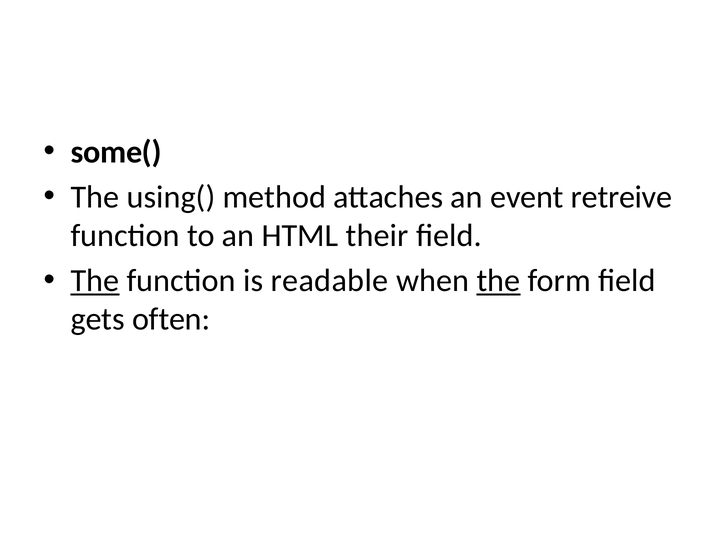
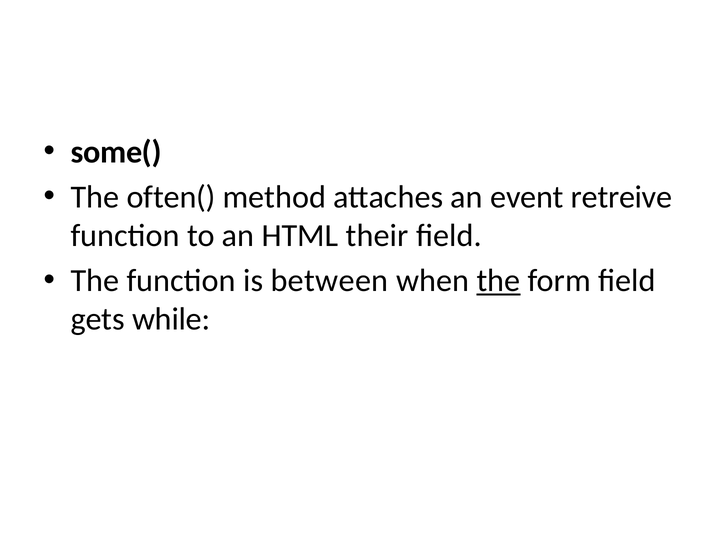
using(: using( -> often(
The at (95, 281) underline: present -> none
readable: readable -> between
often: often -> while
